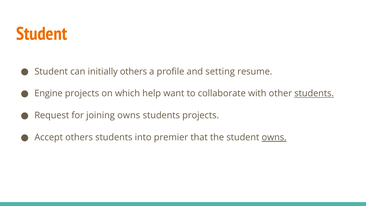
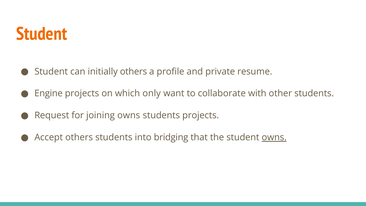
setting: setting -> private
help: help -> only
students at (314, 93) underline: present -> none
premier: premier -> bridging
